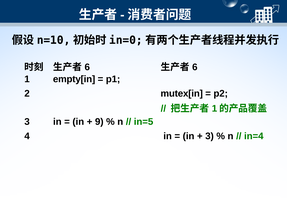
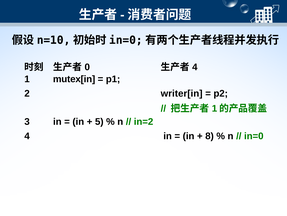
6 at (87, 67): 6 -> 0
6 at (195, 67): 6 -> 4
empty[in: empty[in -> mutex[in
mutex[in: mutex[in -> writer[in
9: 9 -> 5
in=5: in=5 -> in=2
3 at (210, 136): 3 -> 8
in=4: in=4 -> in=0
